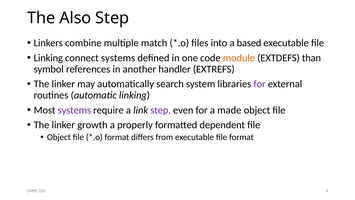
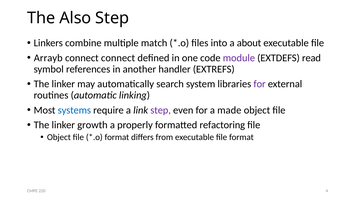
based: based -> about
Linking at (48, 58): Linking -> Arrayb
connect systems: systems -> connect
module colour: orange -> purple
than: than -> read
systems at (74, 110) colour: purple -> blue
dependent: dependent -> refactoring
